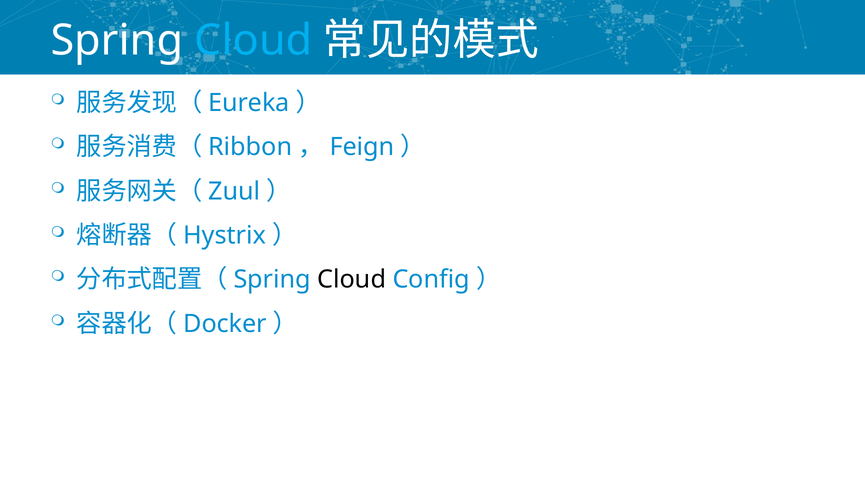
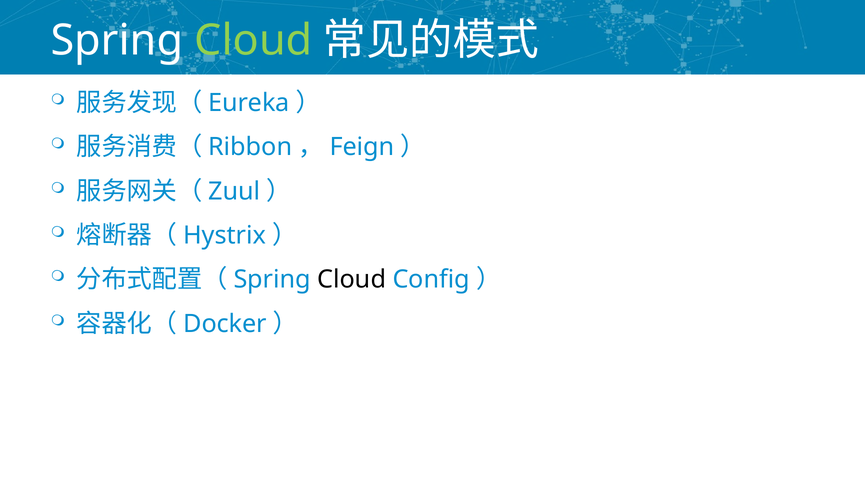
Cloud at (253, 40) colour: light blue -> light green
